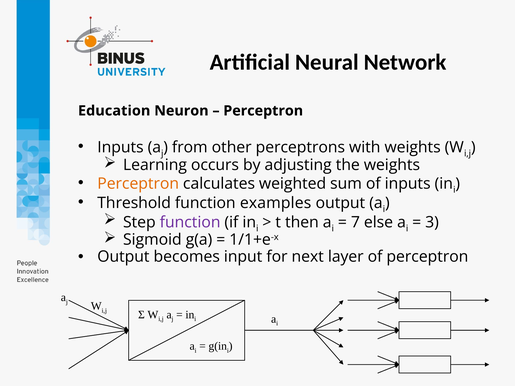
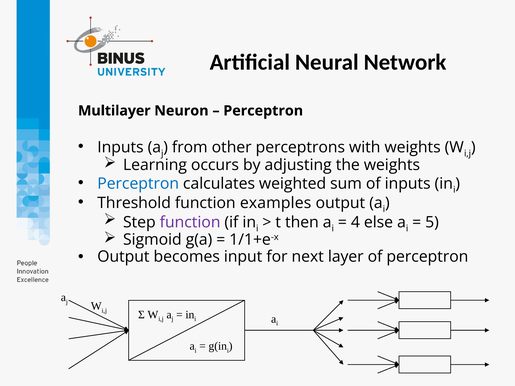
Education: Education -> Multilayer
Perceptron at (138, 184) colour: orange -> blue
7: 7 -> 4
3: 3 -> 5
